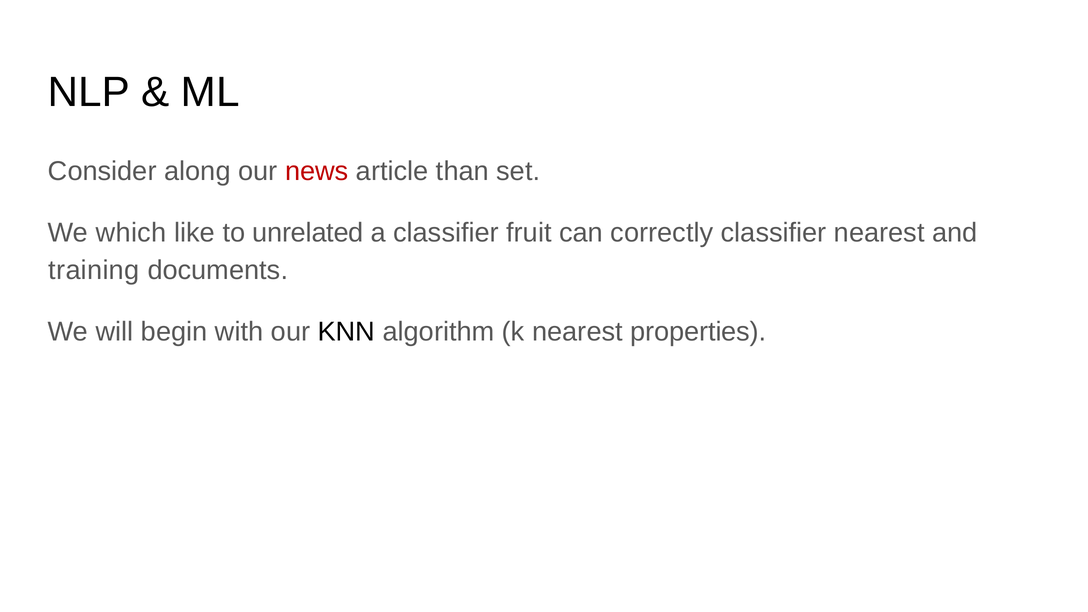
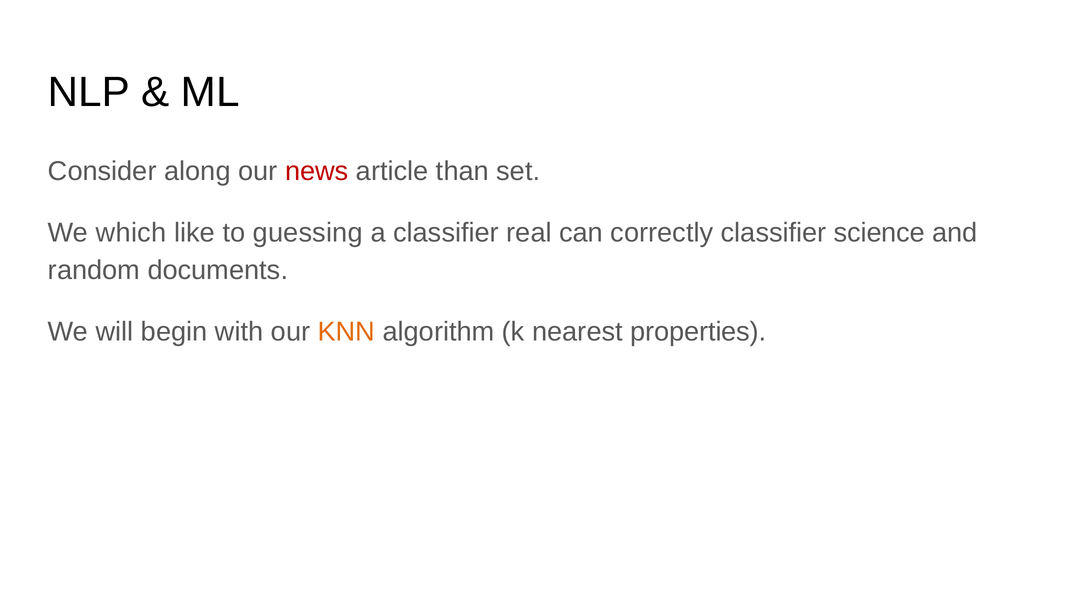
unrelated: unrelated -> guessing
fruit: fruit -> real
classifier nearest: nearest -> science
training: training -> random
KNN colour: black -> orange
